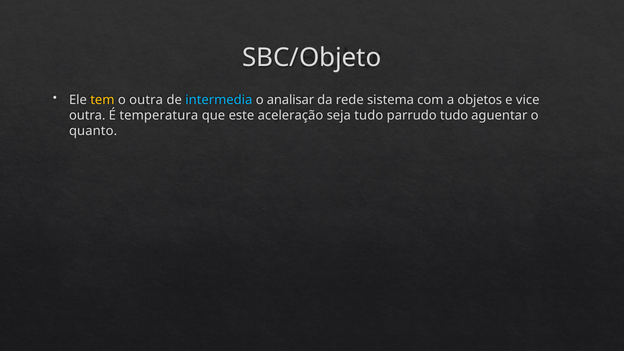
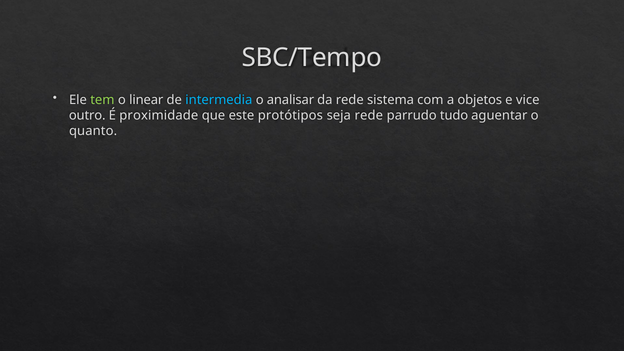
SBC/Objeto: SBC/Objeto -> SBC/Tempo
tem colour: yellow -> light green
o outra: outra -> linear
outra at (87, 115): outra -> outro
temperatura: temperatura -> proximidade
aceleração: aceleração -> protótipos
seja tudo: tudo -> rede
